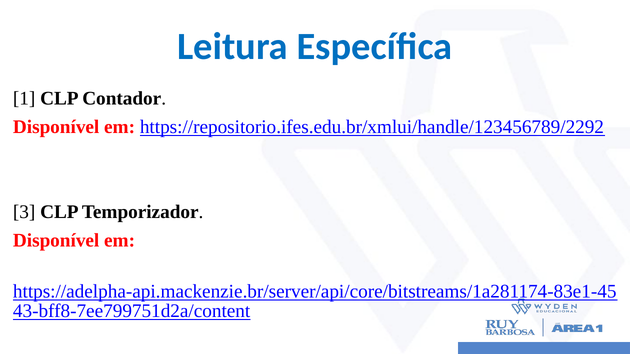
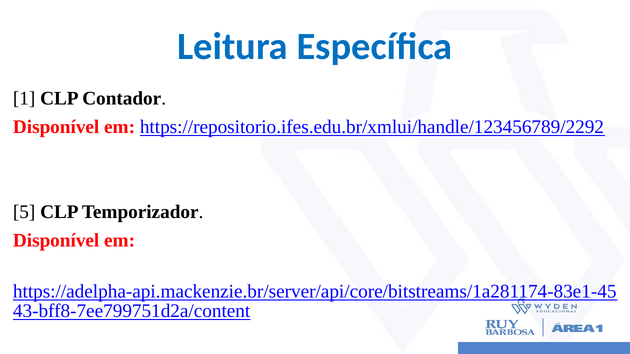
3: 3 -> 5
